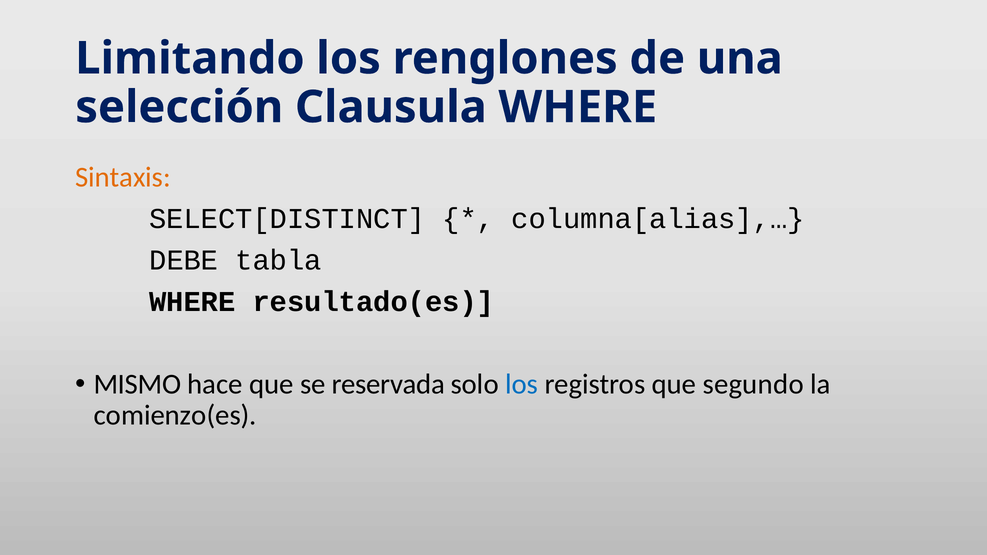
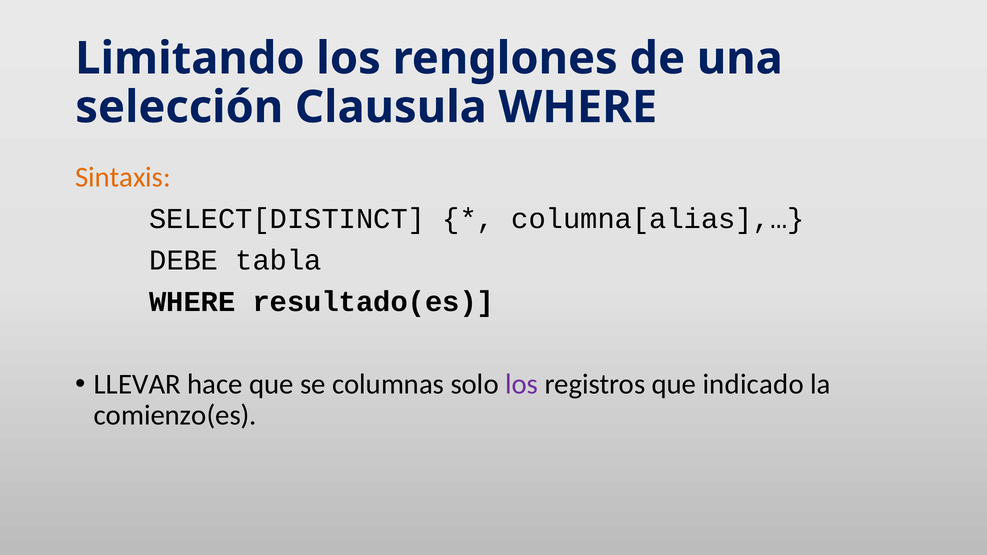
MISMO: MISMO -> LLEVAR
reservada: reservada -> columnas
los at (522, 384) colour: blue -> purple
segundo: segundo -> indicado
